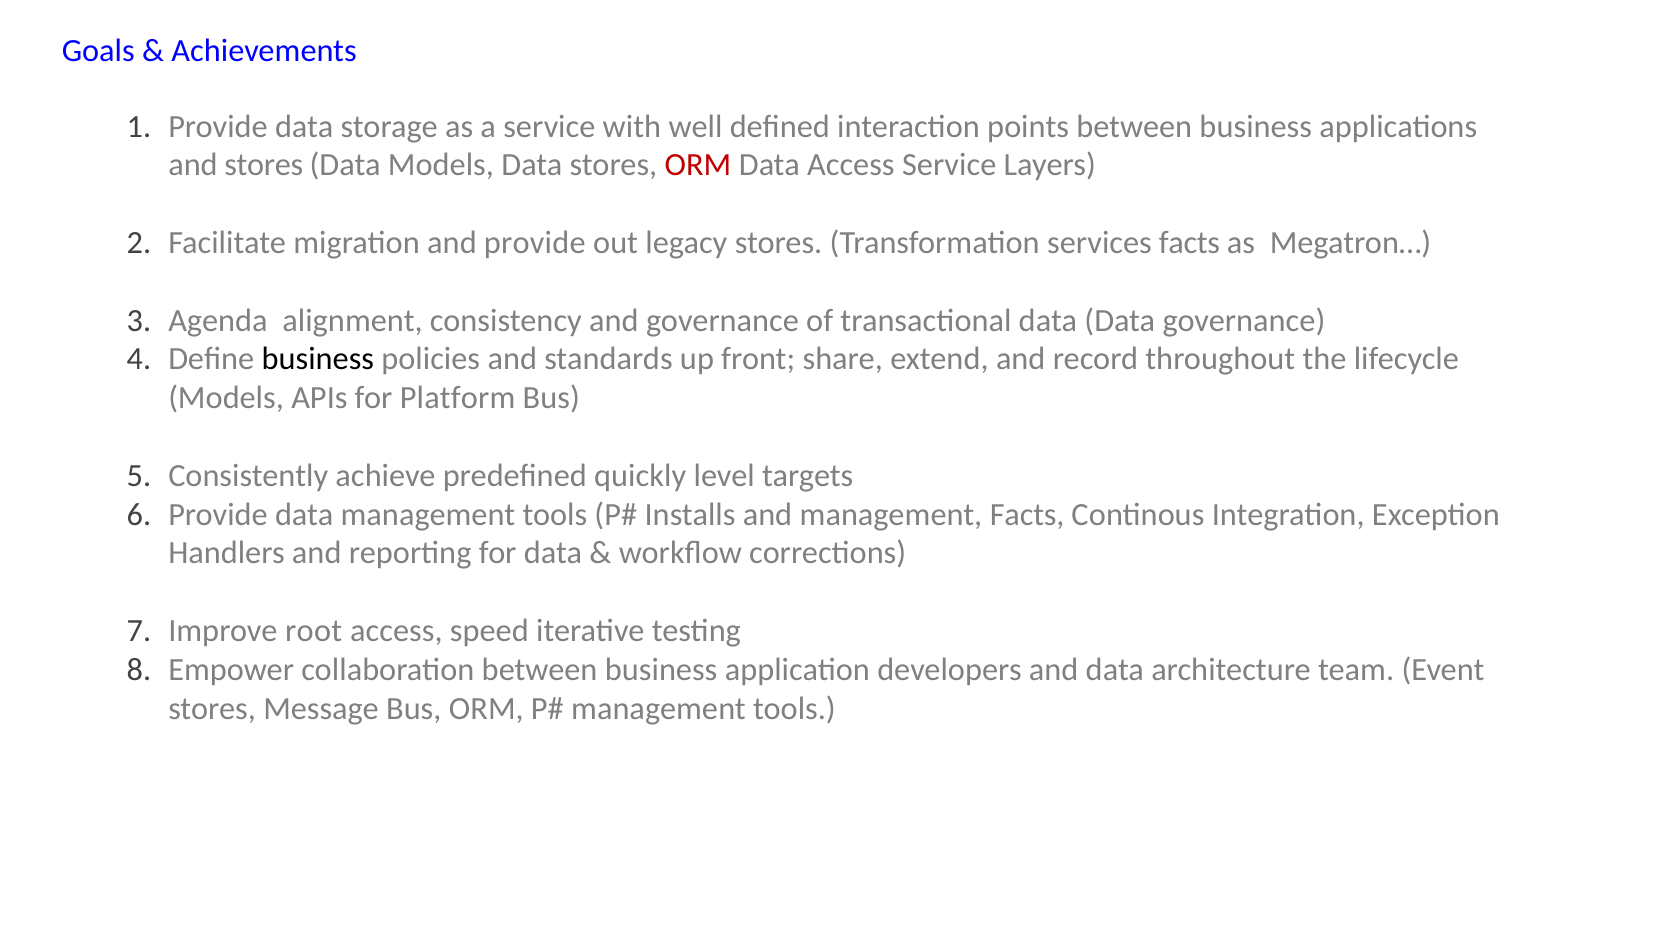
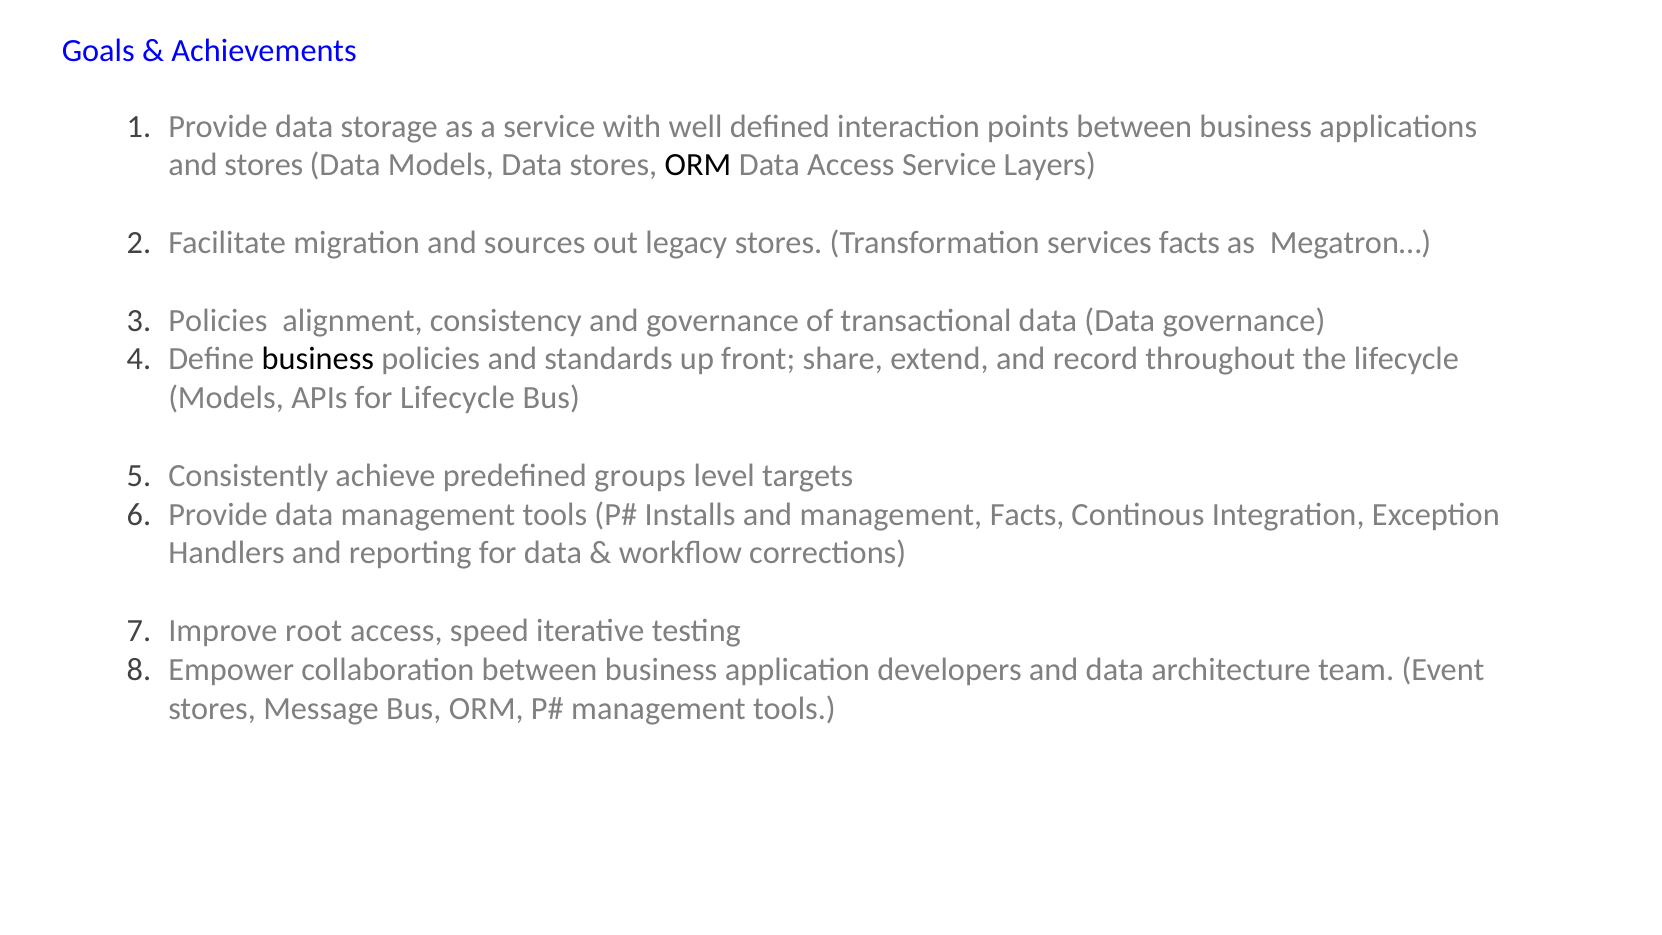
ORM at (698, 165) colour: red -> black
and provide: provide -> sources
Agenda at (218, 320): Agenda -> Policies
for Platform: Platform -> Lifecycle
quickly: quickly -> groups
